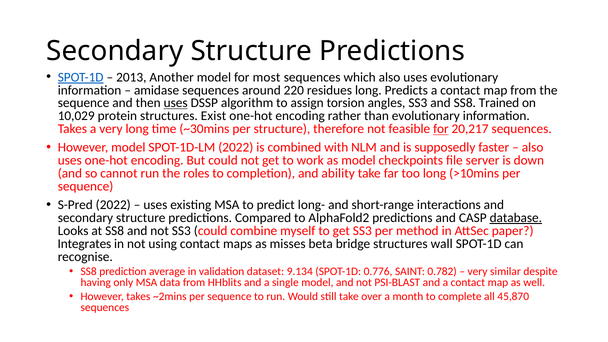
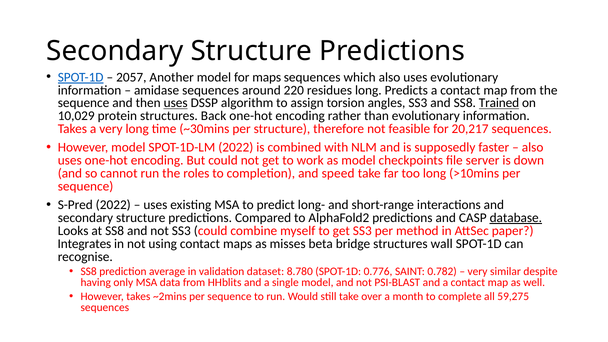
2013: 2013 -> 2057
for most: most -> maps
Trained underline: none -> present
Exist: Exist -> Back
for at (441, 129) underline: present -> none
ability: ability -> speed
9.134: 9.134 -> 8.780
45,870: 45,870 -> 59,275
